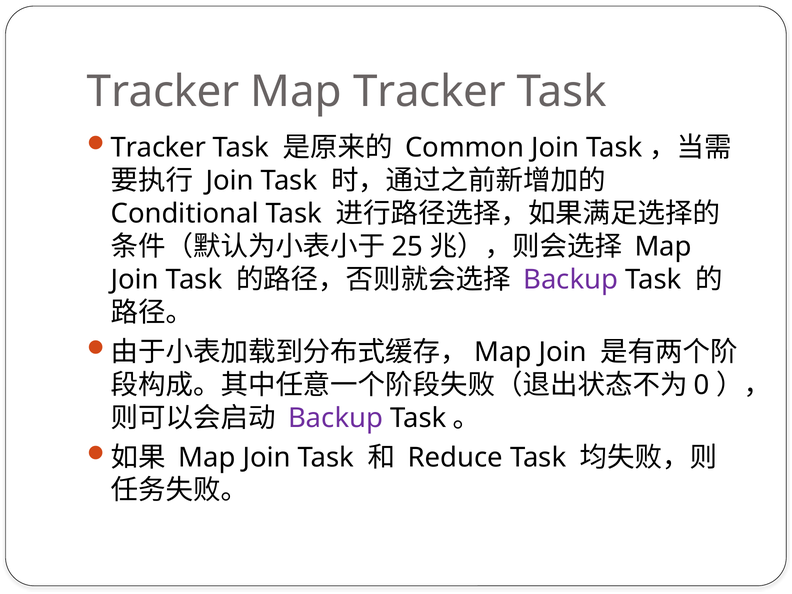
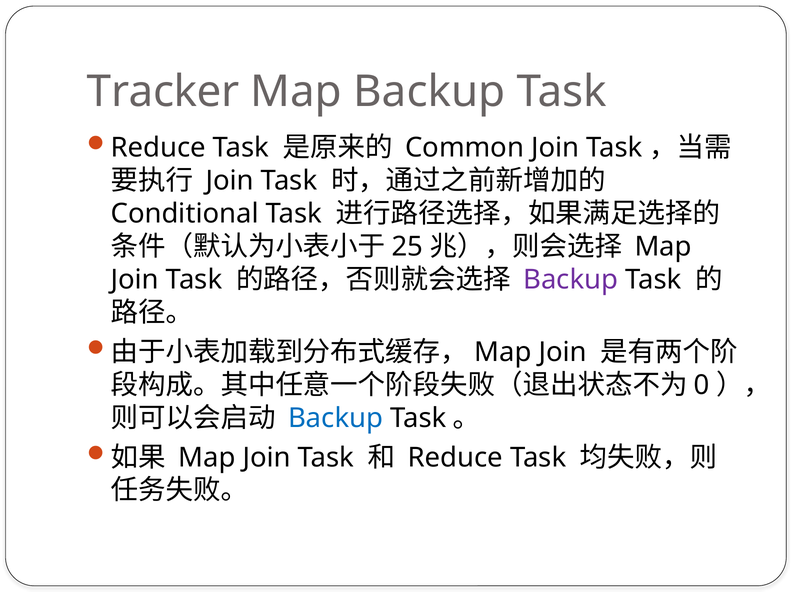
Map Tracker: Tracker -> Backup
Tracker at (158, 148): Tracker -> Reduce
Backup at (336, 418) colour: purple -> blue
